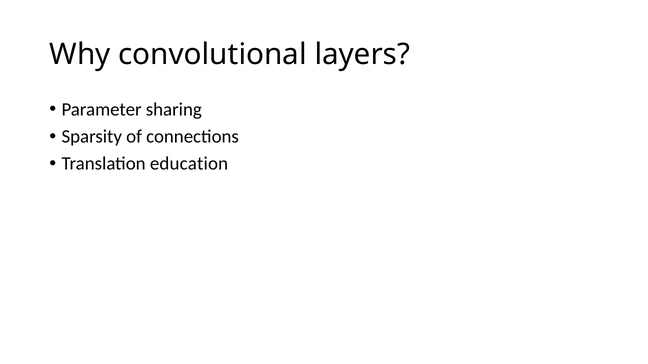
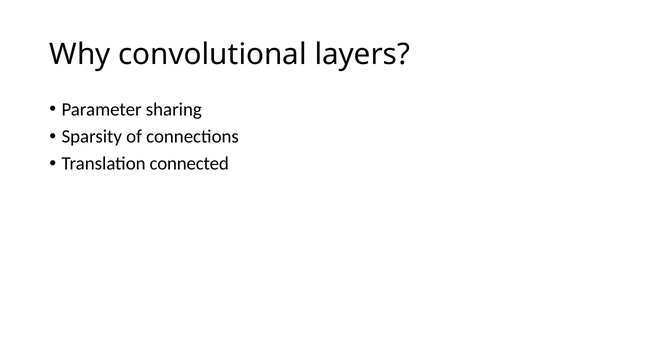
education: education -> connected
